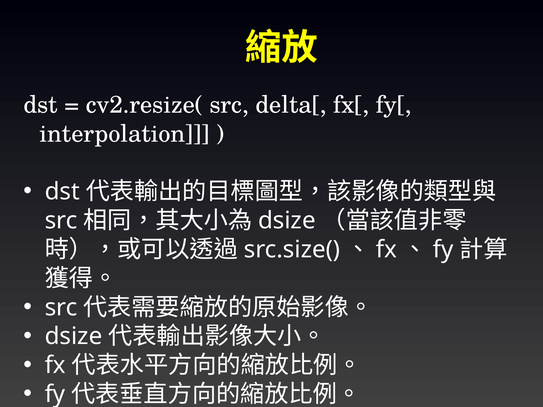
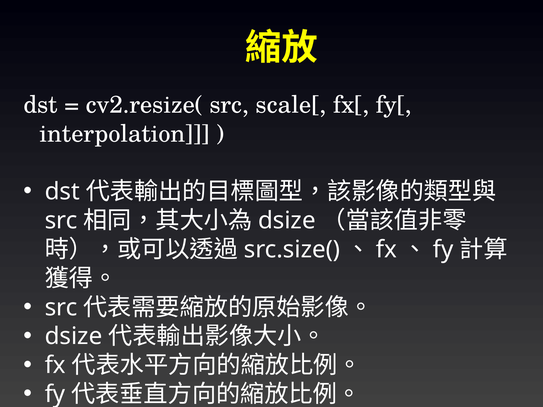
delta[: delta[ -> scale[
